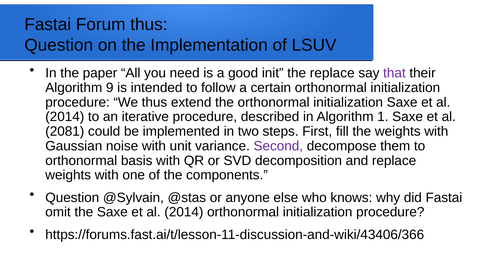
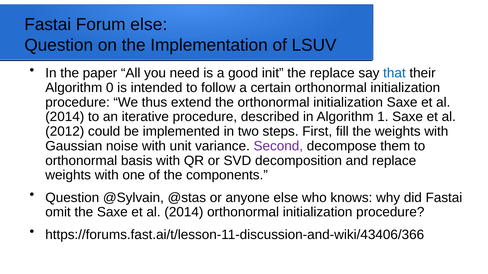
Forum thus: thus -> else
that colour: purple -> blue
9: 9 -> 0
2081: 2081 -> 2012
